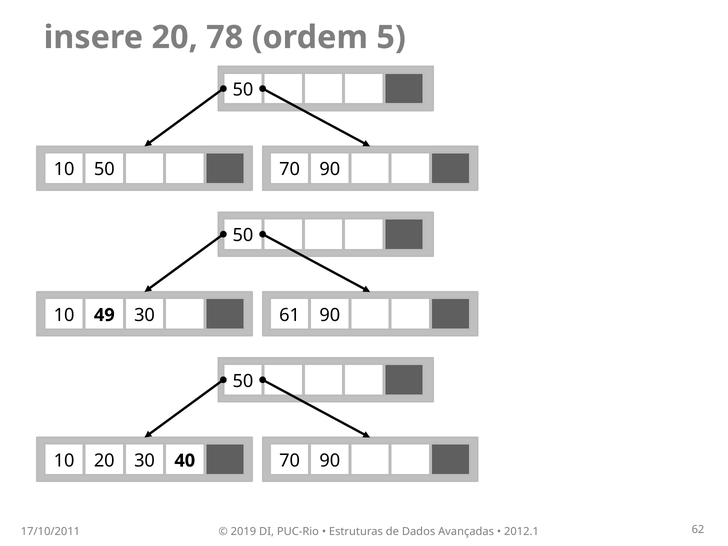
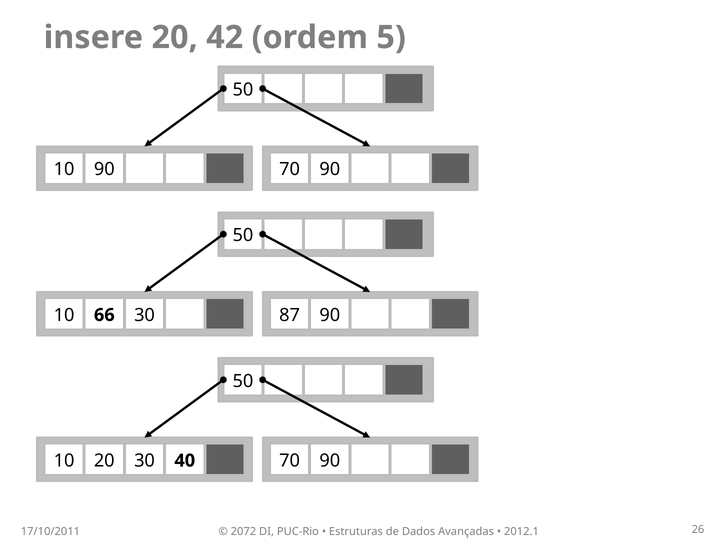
78: 78 -> 42
10 50: 50 -> 90
49: 49 -> 66
61: 61 -> 87
2019: 2019 -> 2072
62: 62 -> 26
